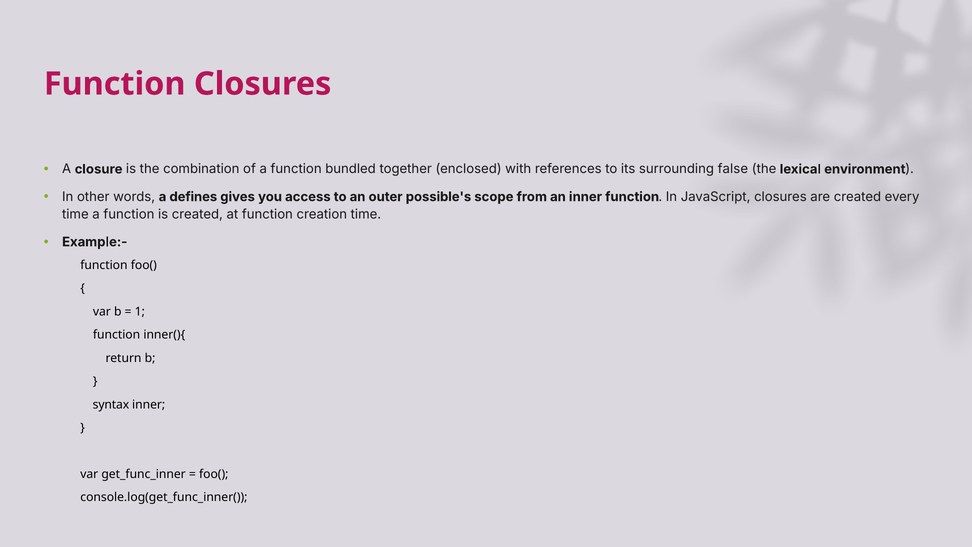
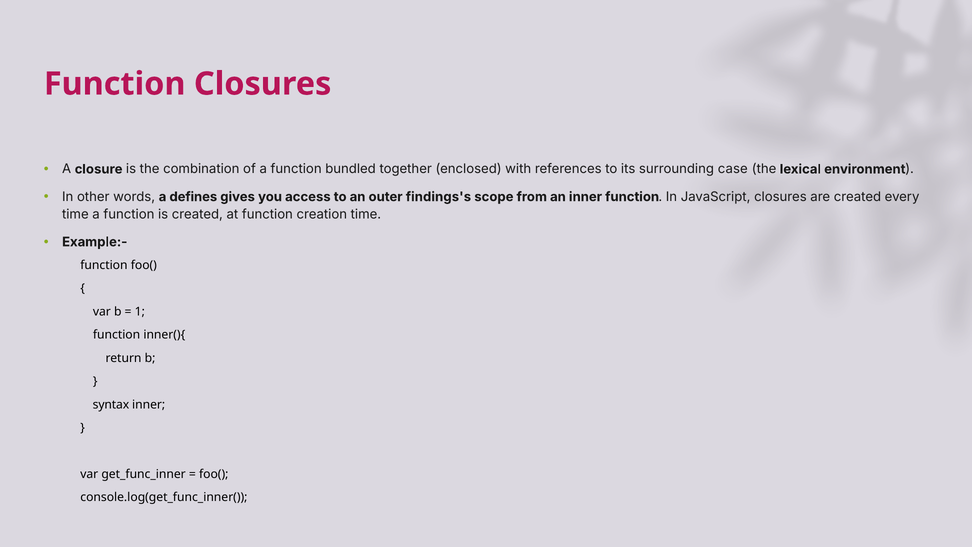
false: false -> case
possible's: possible's -> findings's
